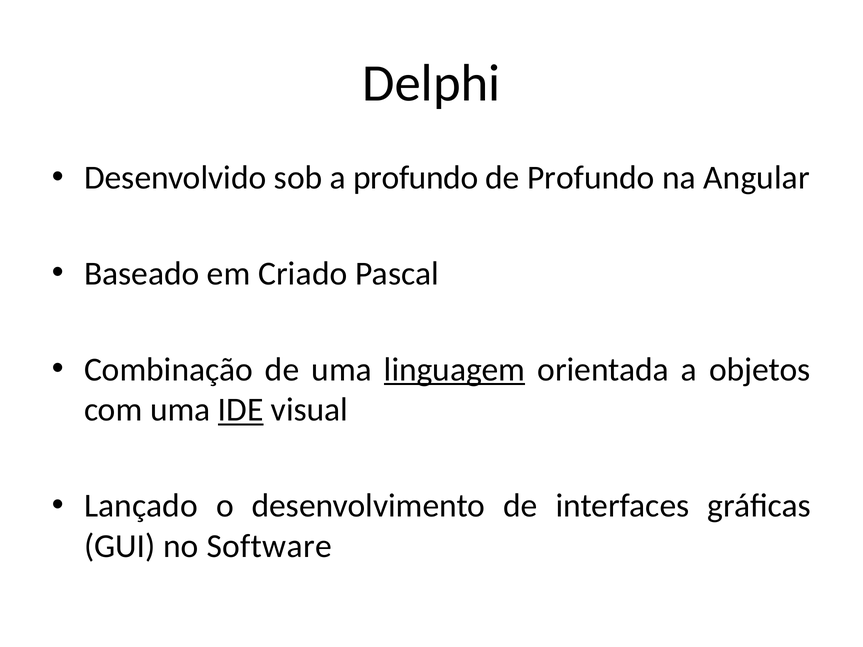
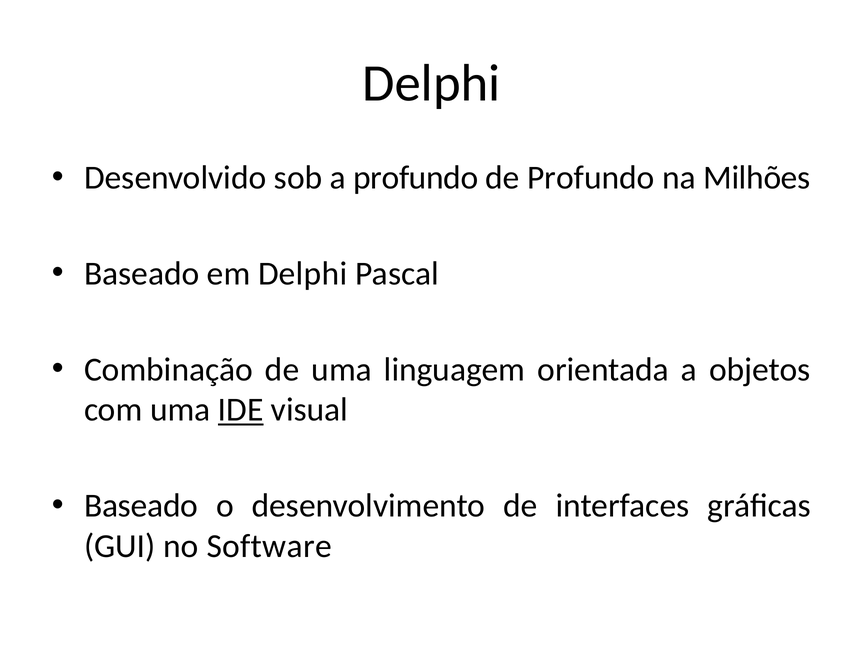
Angular: Angular -> Milhões
em Criado: Criado -> Delphi
linguagem underline: present -> none
Lançado at (141, 506): Lançado -> Baseado
